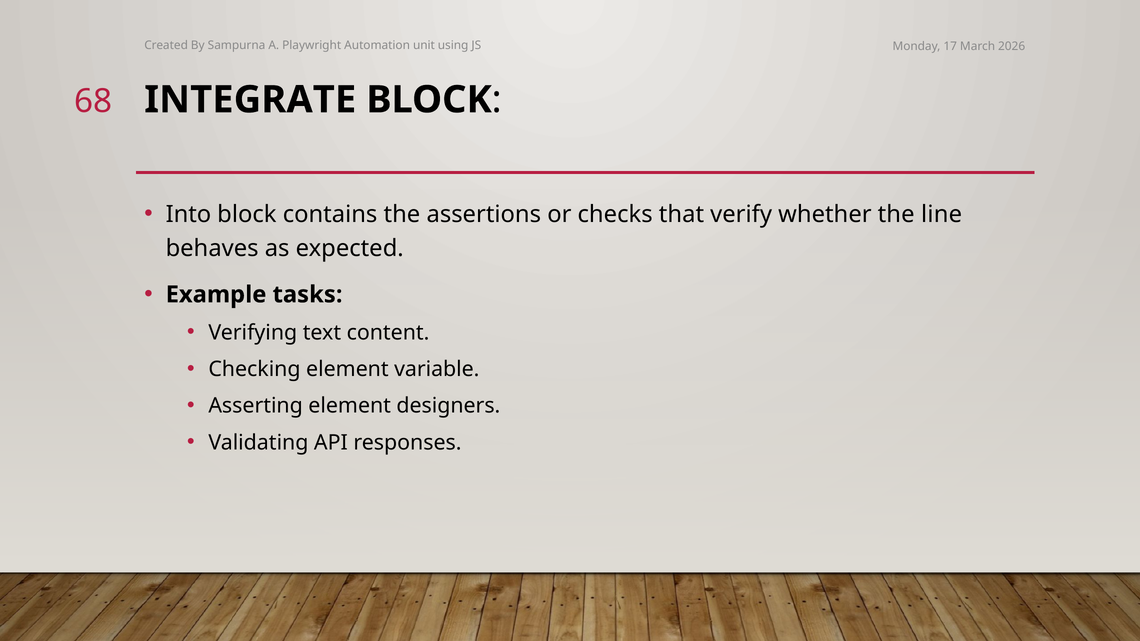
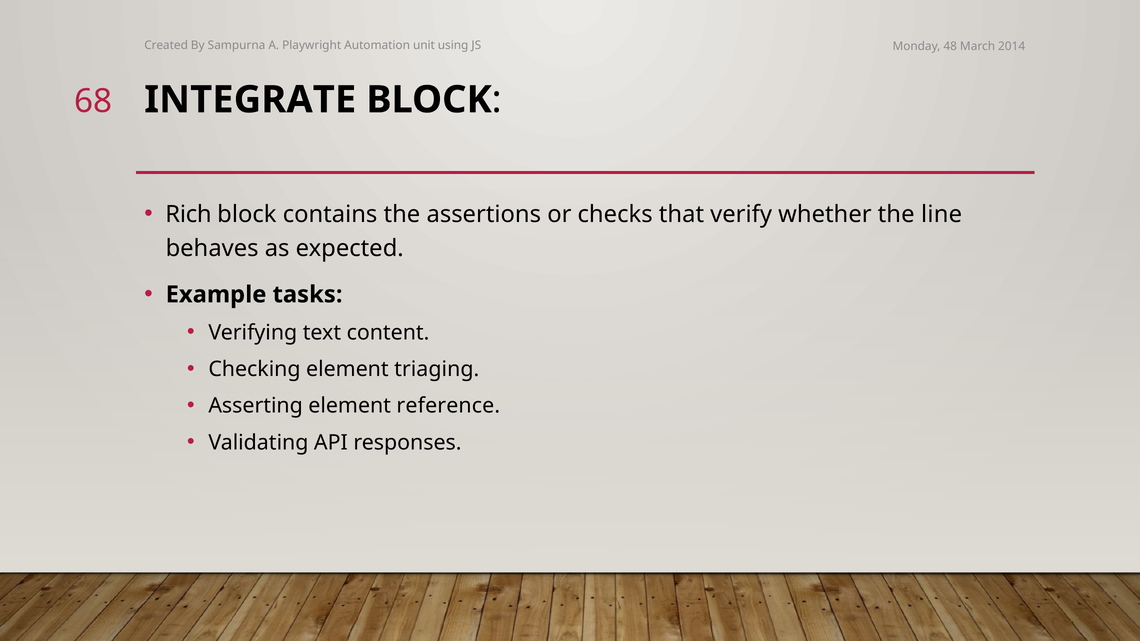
17: 17 -> 48
2026: 2026 -> 2014
Into: Into -> Rich
variable: variable -> triaging
designers: designers -> reference
